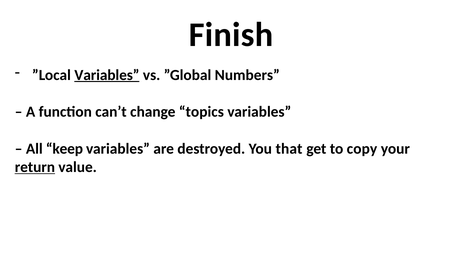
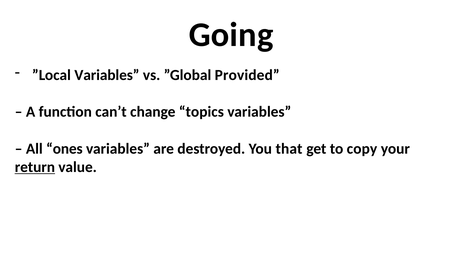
Finish: Finish -> Going
Variables at (107, 75) underline: present -> none
Numbers: Numbers -> Provided
keep: keep -> ones
